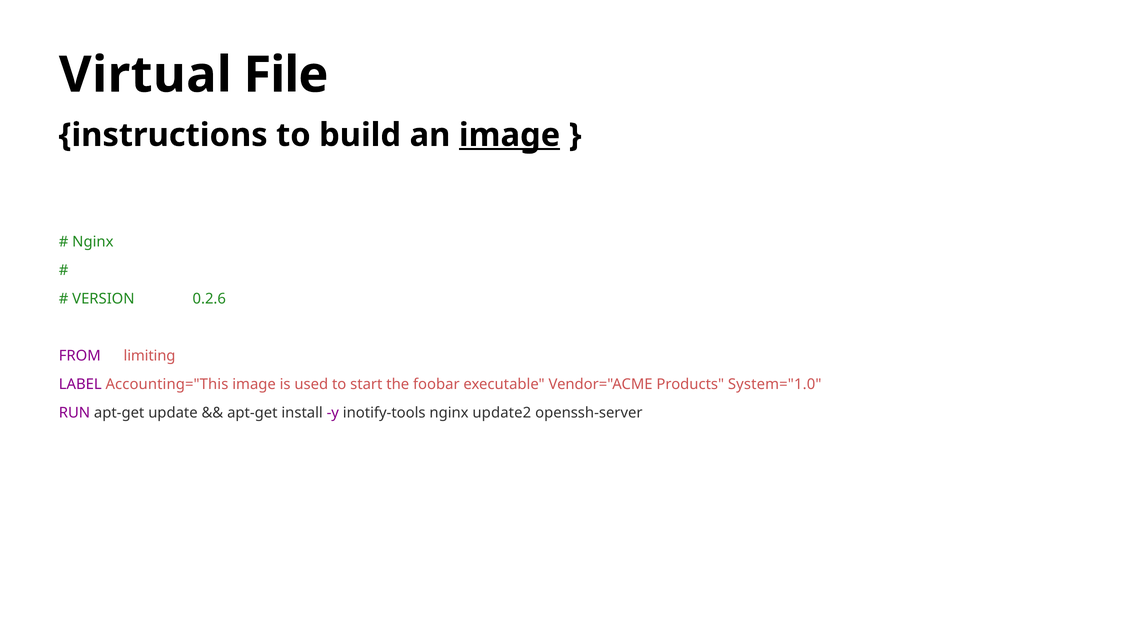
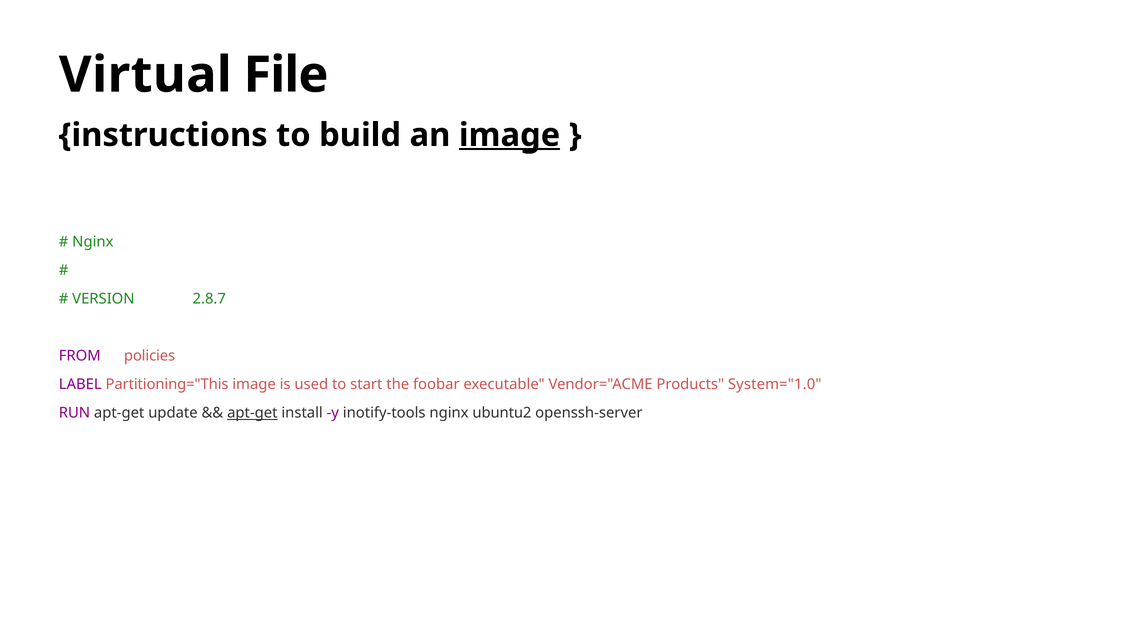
0.2.6: 0.2.6 -> 2.8.7
limiting: limiting -> policies
Accounting="This: Accounting="This -> Partitioning="This
apt-get at (252, 413) underline: none -> present
update2: update2 -> ubuntu2
